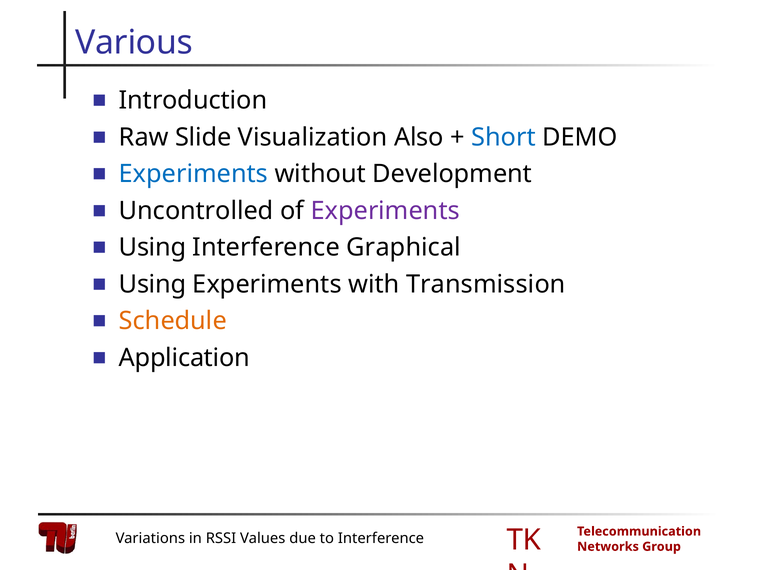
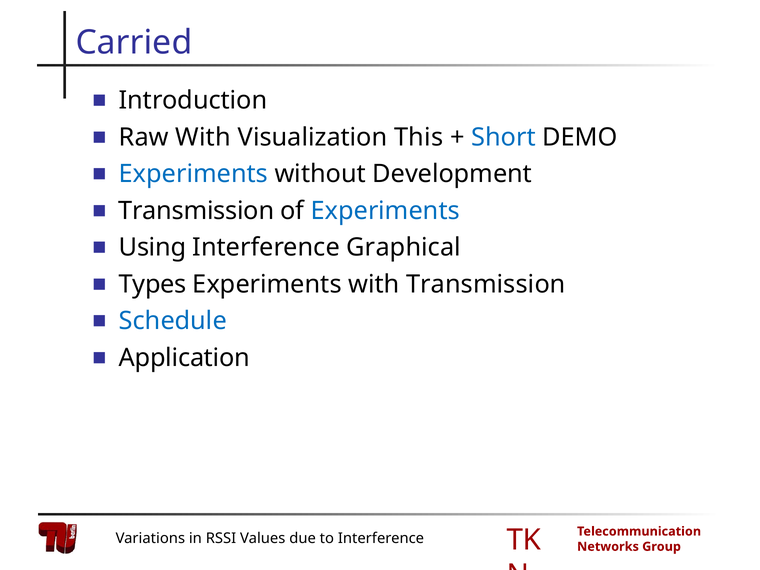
Various: Various -> Carried
Raw Slide: Slide -> With
Also: Also -> This
Uncontrolled at (196, 211): Uncontrolled -> Transmission
Experiments at (385, 211) colour: purple -> blue
Using at (153, 284): Using -> Types
Schedule colour: orange -> blue
